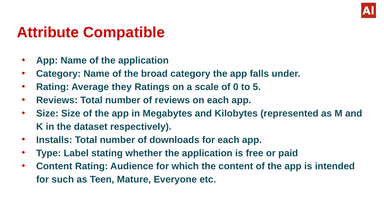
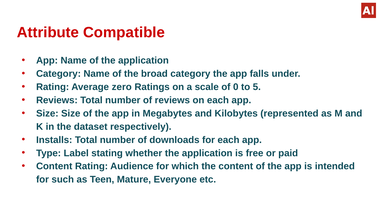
they: they -> zero
